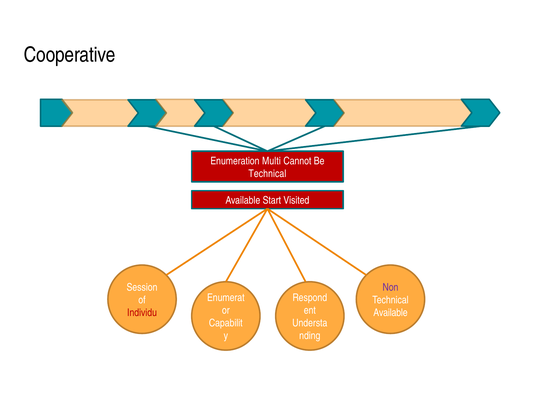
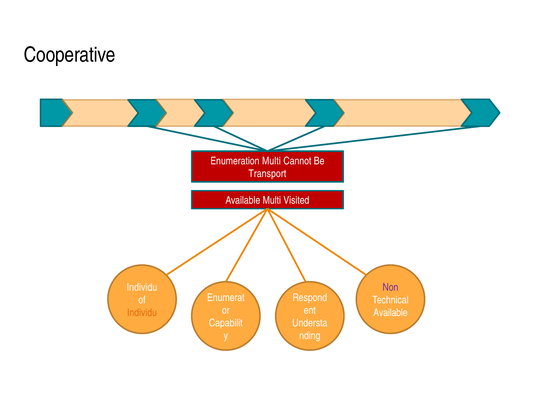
Technical at (267, 173): Technical -> Transport
Available Start: Start -> Multi
Session at (142, 287): Session -> Individu
Individu at (142, 312) colour: red -> orange
